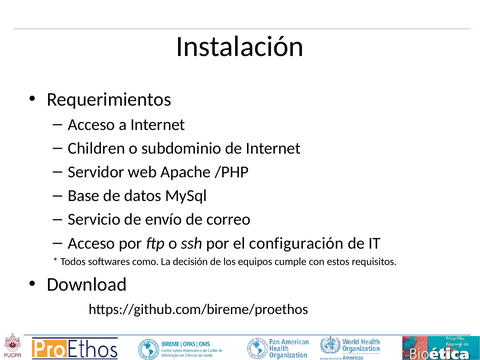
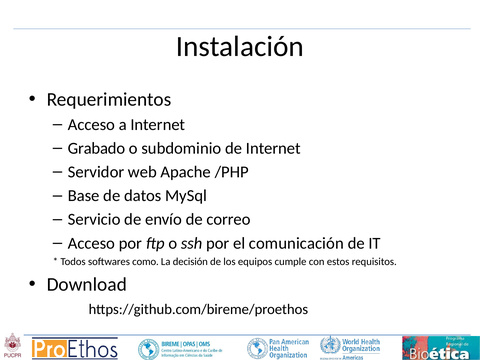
Children: Children -> Grabado
configuración: configuración -> comunicación
